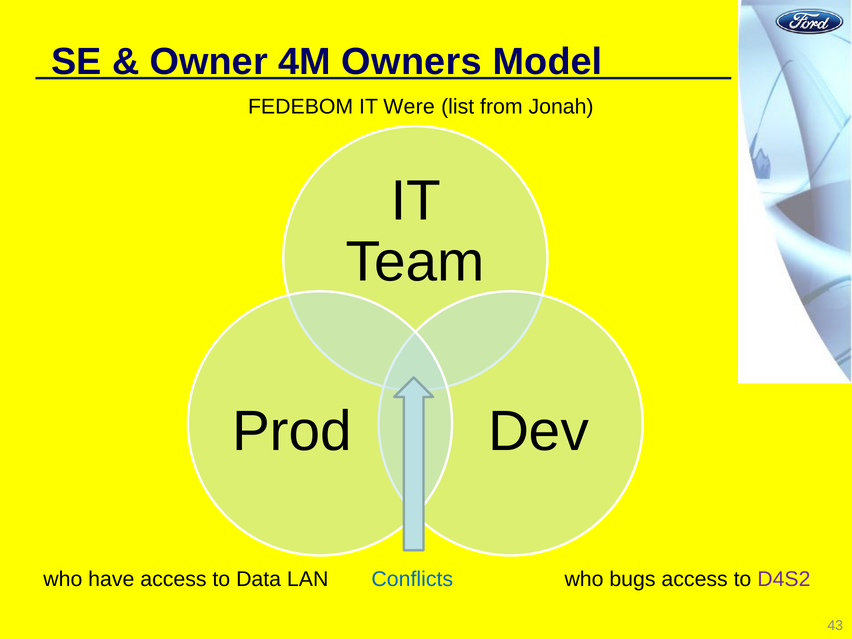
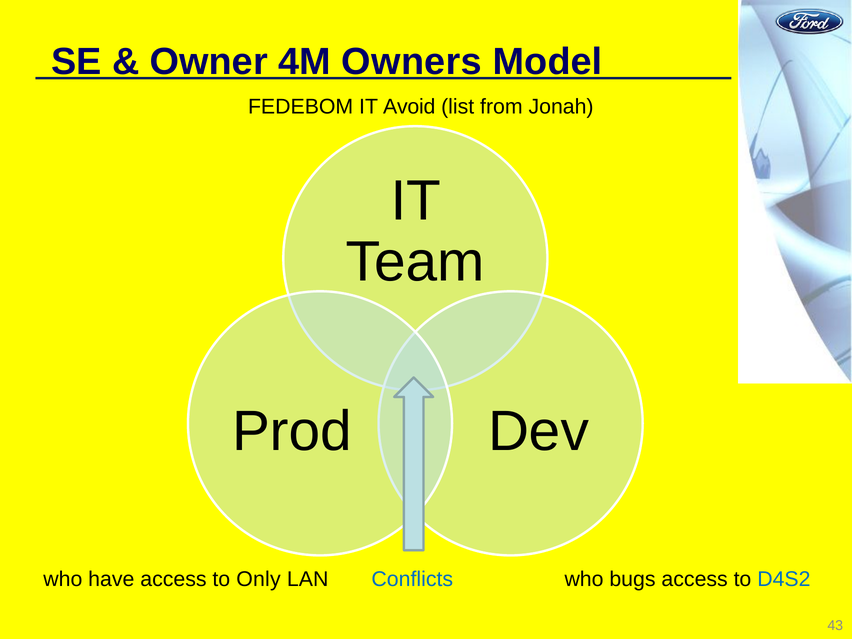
Were: Were -> Avoid
Data: Data -> Only
D4S2 colour: purple -> blue
